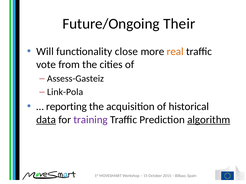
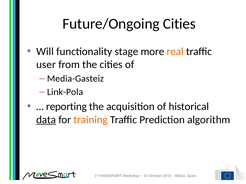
Future/Ongoing Their: Their -> Cities
close: close -> stage
vote: vote -> user
Assess-Gasteiz: Assess-Gasteiz -> Media-Gasteiz
training colour: purple -> orange
algorithm underline: present -> none
